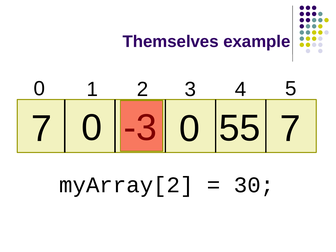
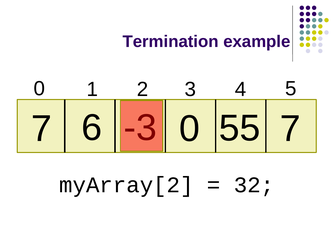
Themselves: Themselves -> Termination
7 0: 0 -> 6
30: 30 -> 32
